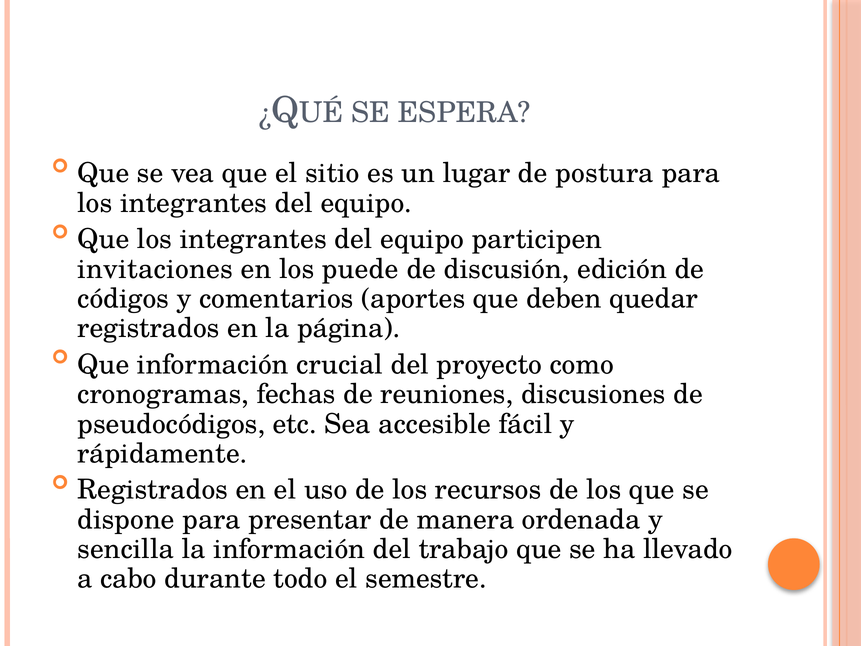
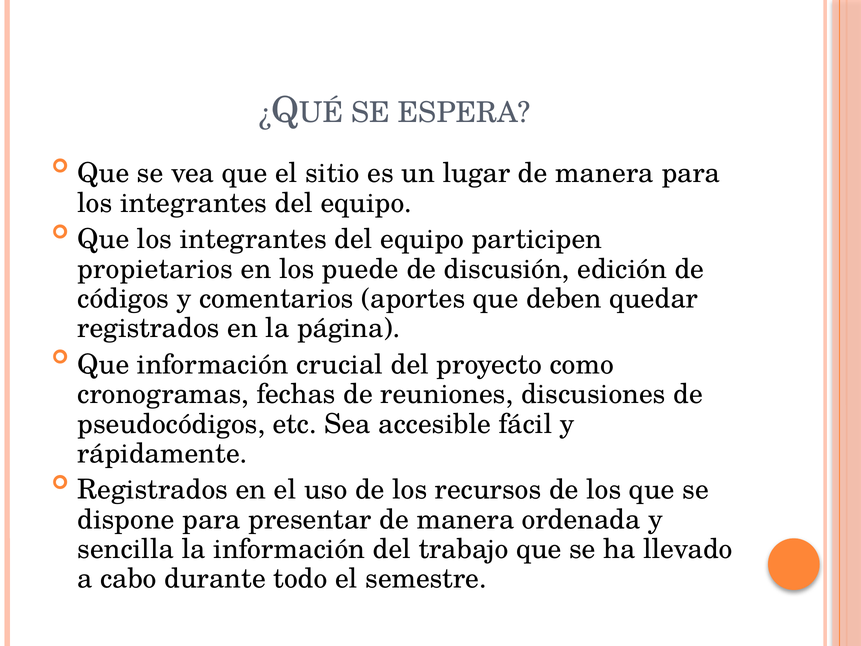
lugar de postura: postura -> manera
invitaciones: invitaciones -> propietarios
